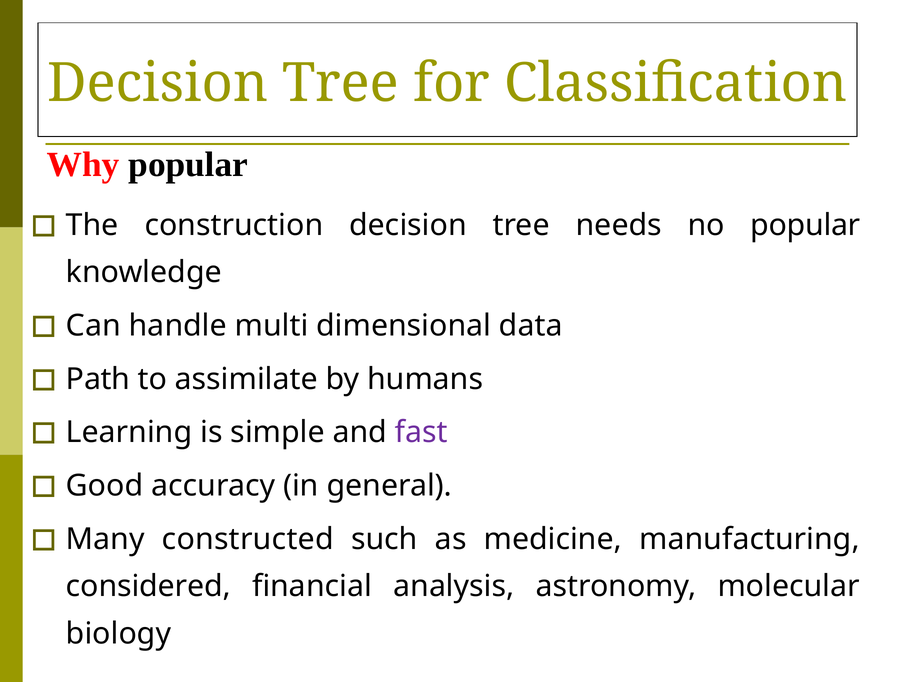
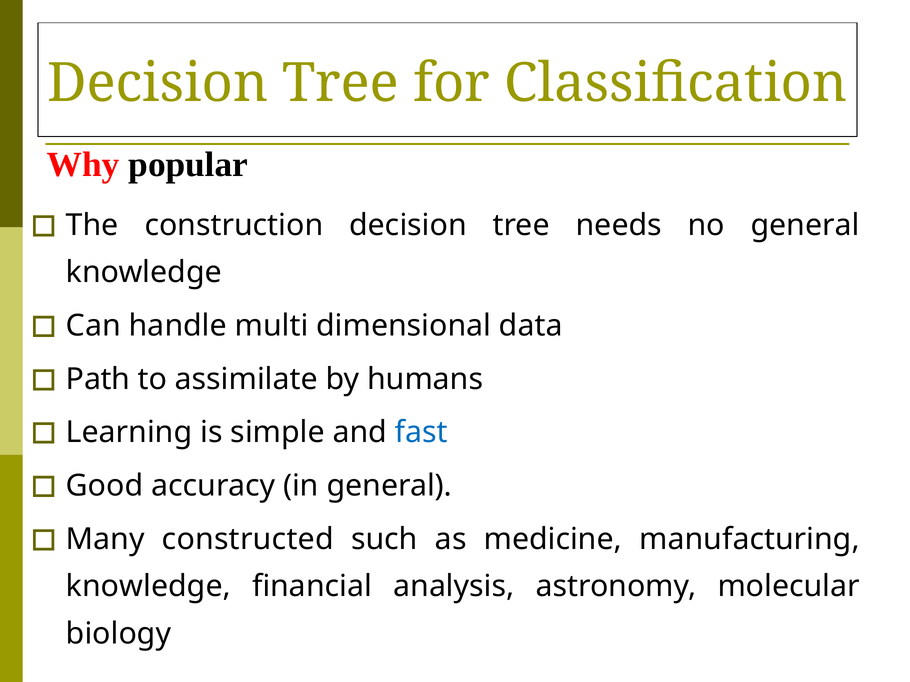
no popular: popular -> general
fast colour: purple -> blue
considered at (148, 587): considered -> knowledge
